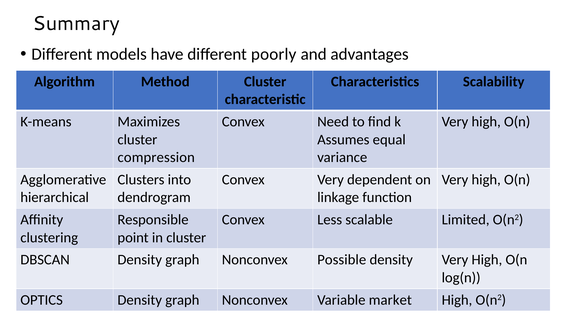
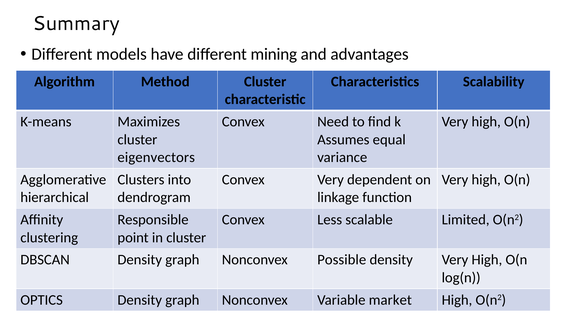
poorly: poorly -> mining
compression: compression -> eigenvectors
